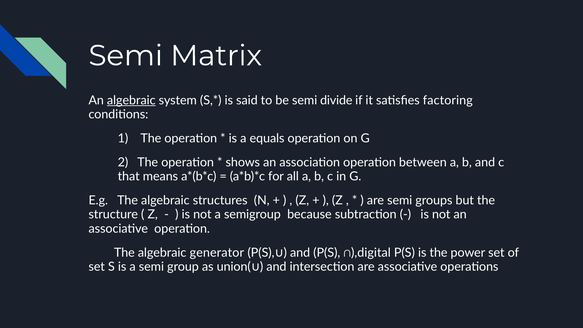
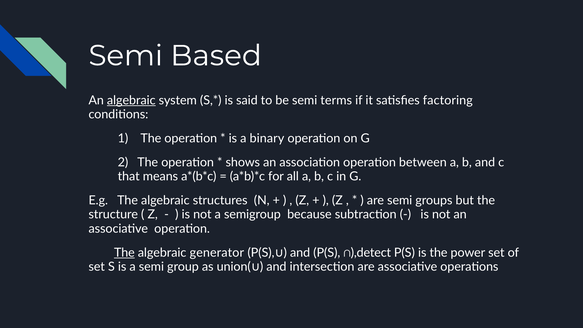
Matrix: Matrix -> Based
divide: divide -> terms
equals: equals -> binary
The at (124, 253) underline: none -> present
∩),digital: ∩),digital -> ∩),detect
